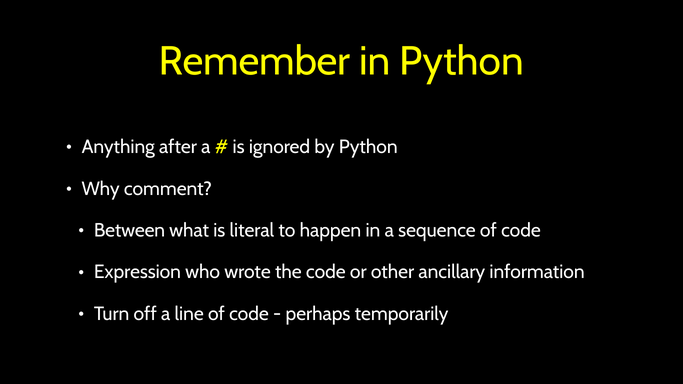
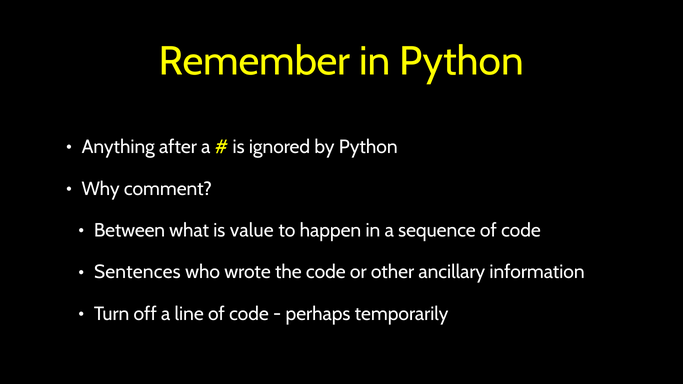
literal: literal -> value
Expression: Expression -> Sentences
